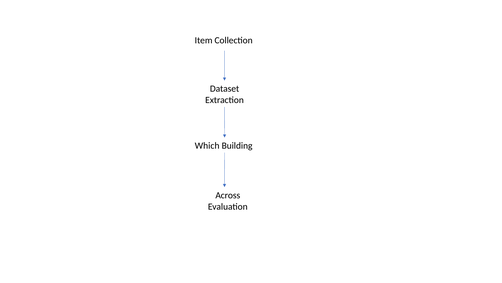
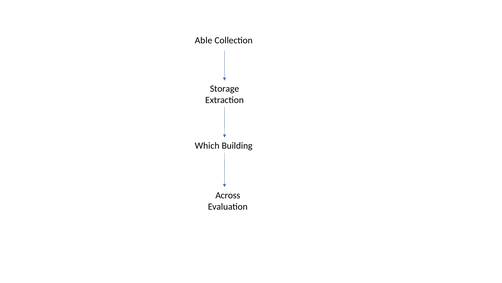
Item: Item -> Able
Dataset: Dataset -> Storage
